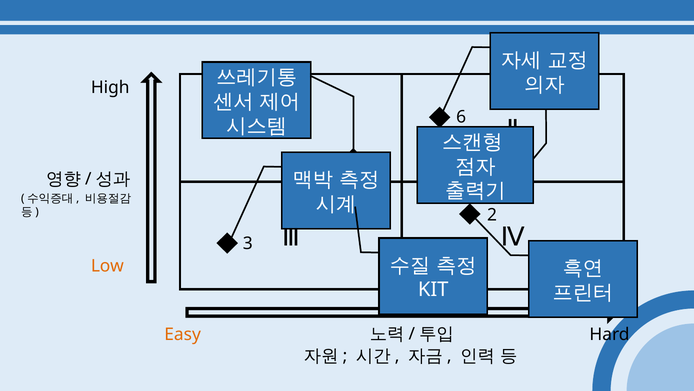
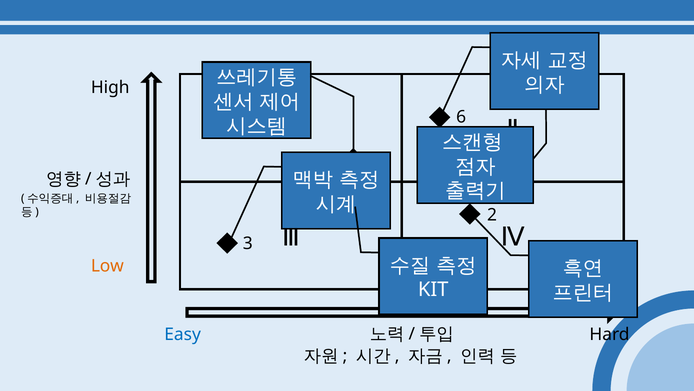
Easy colour: orange -> blue
